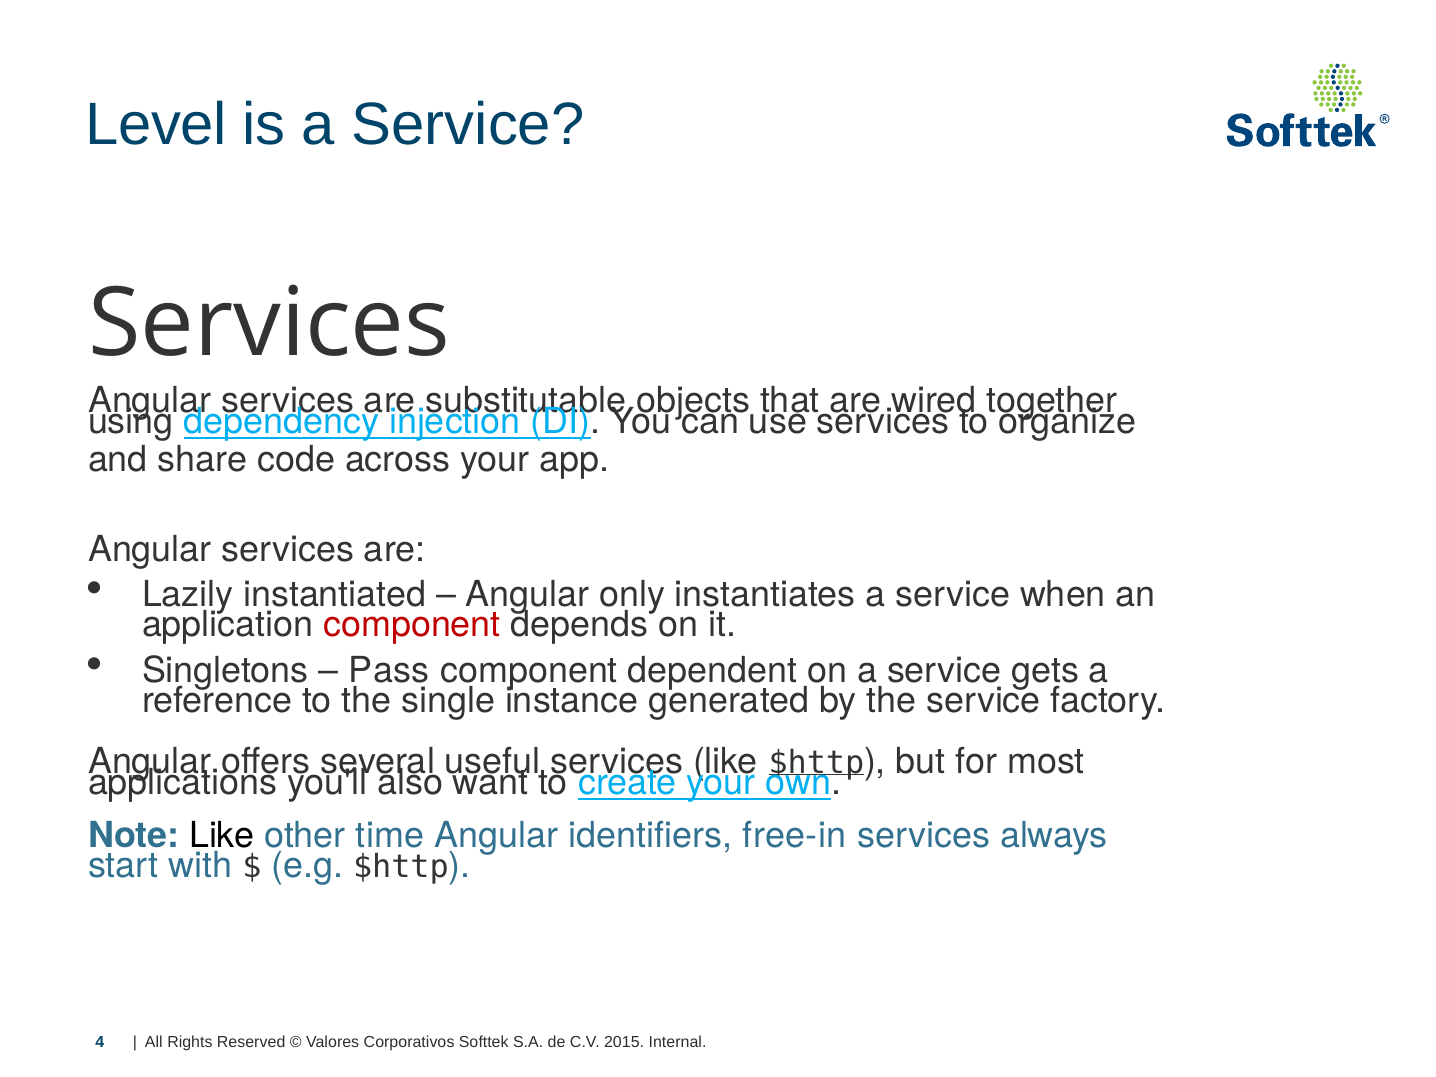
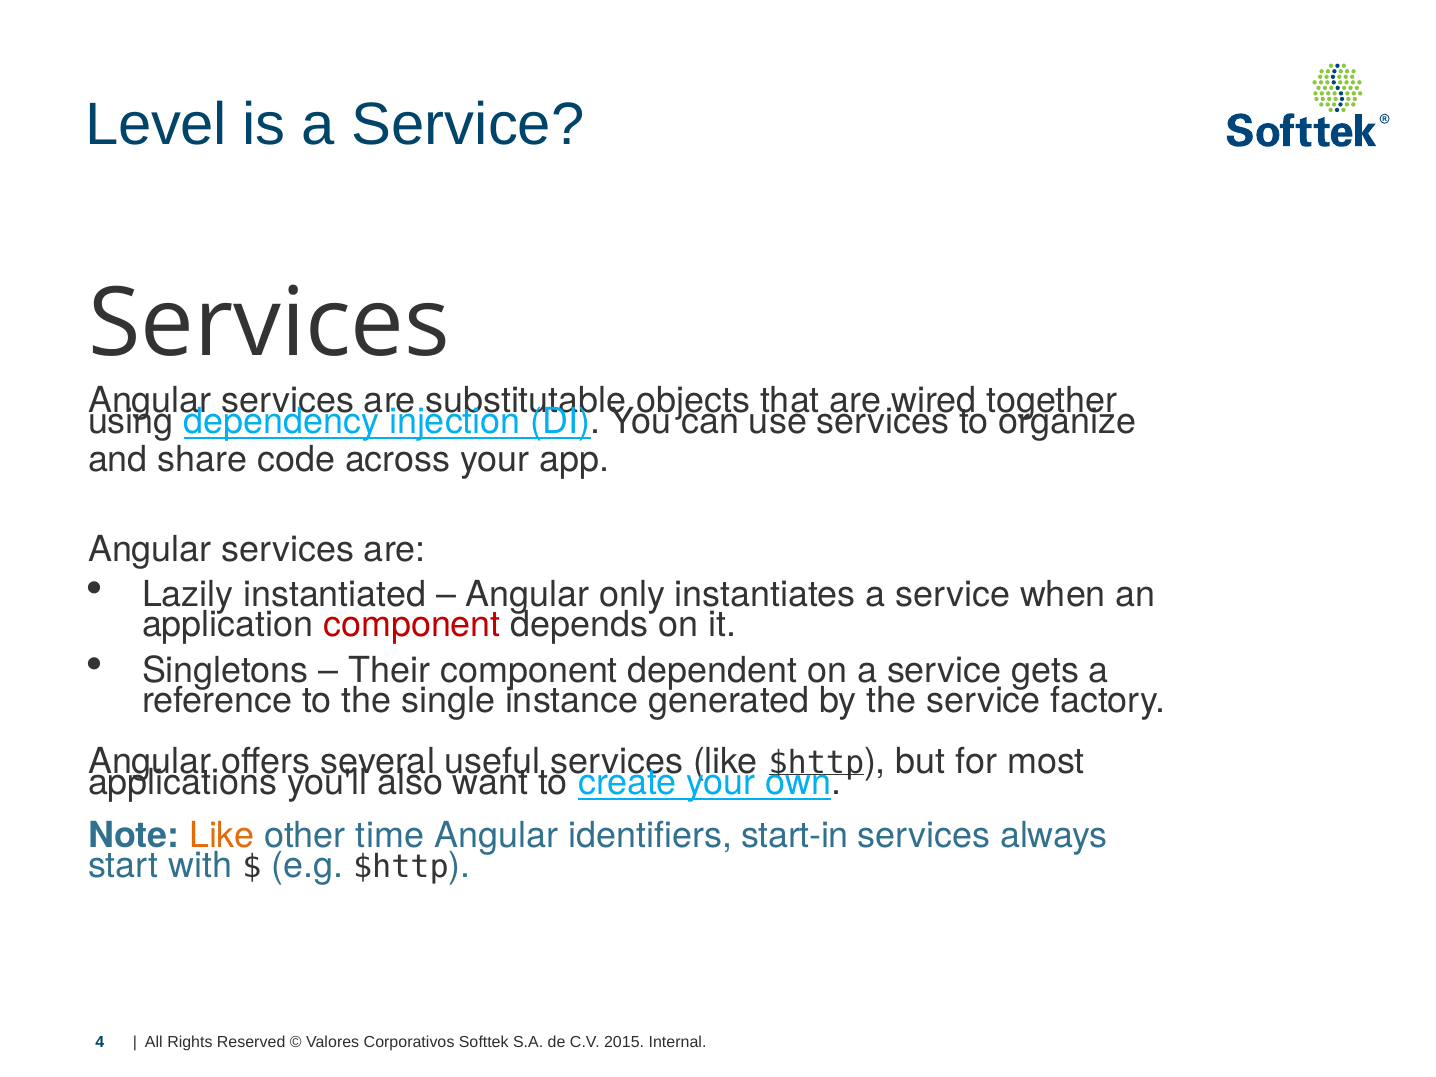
Pass: Pass -> Their
Like at (222, 836) colour: black -> orange
free-in: free-in -> start-in
